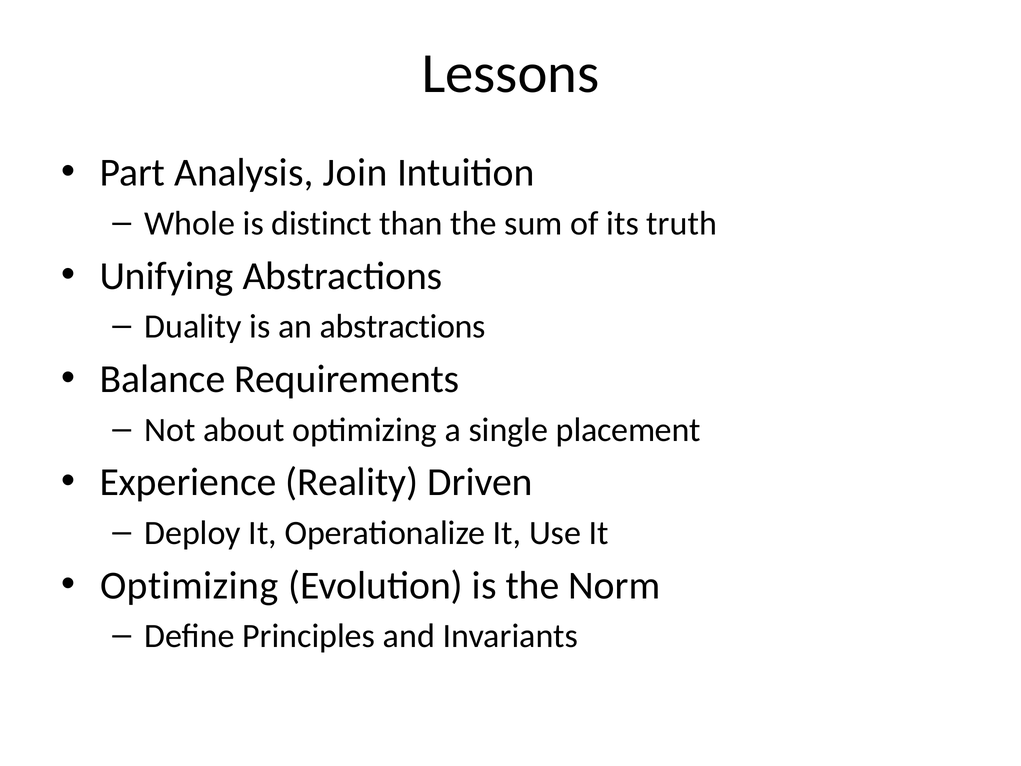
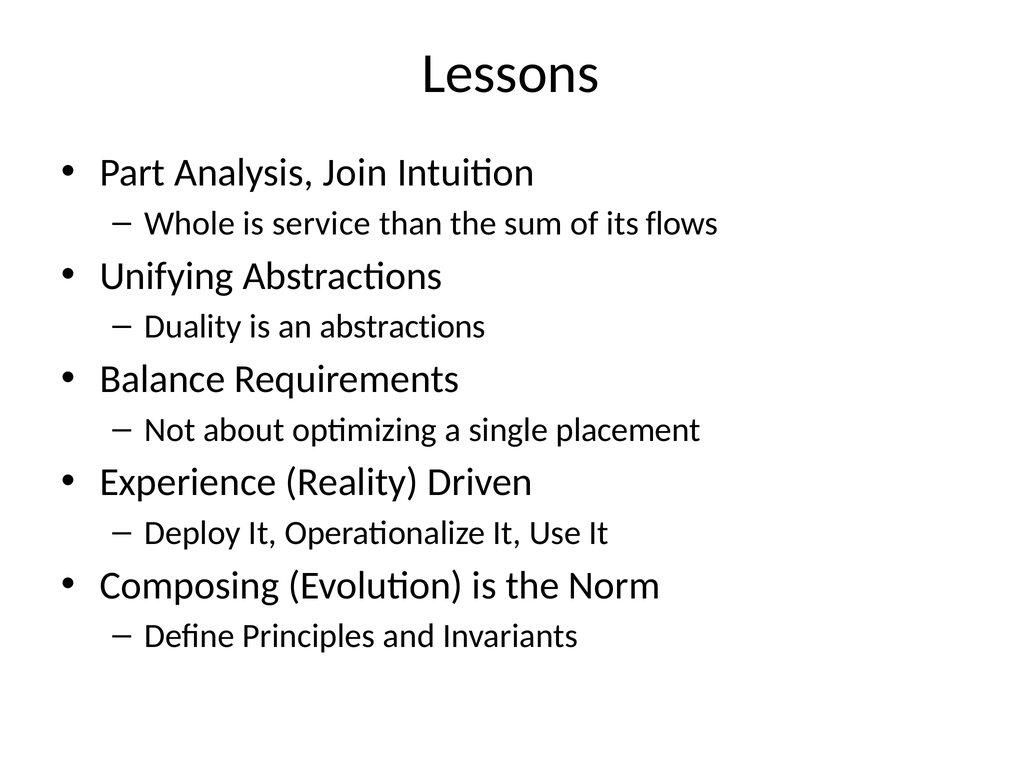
distinct: distinct -> service
truth: truth -> flows
Optimizing at (189, 585): Optimizing -> Composing
